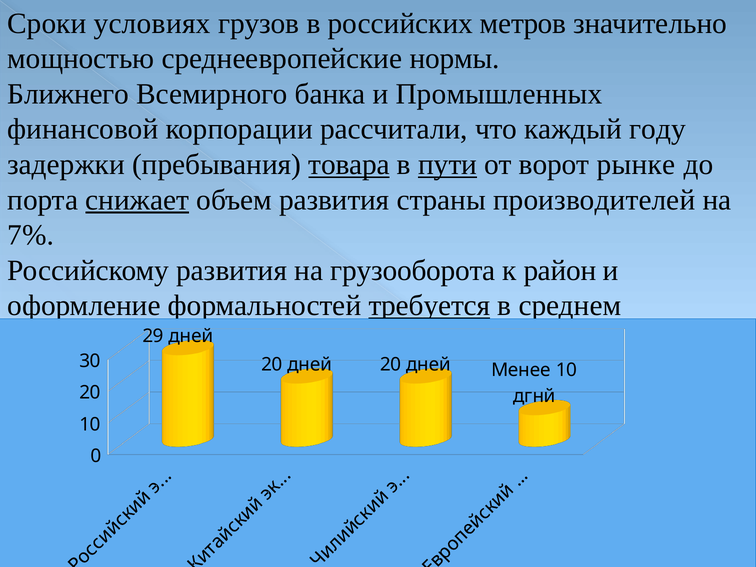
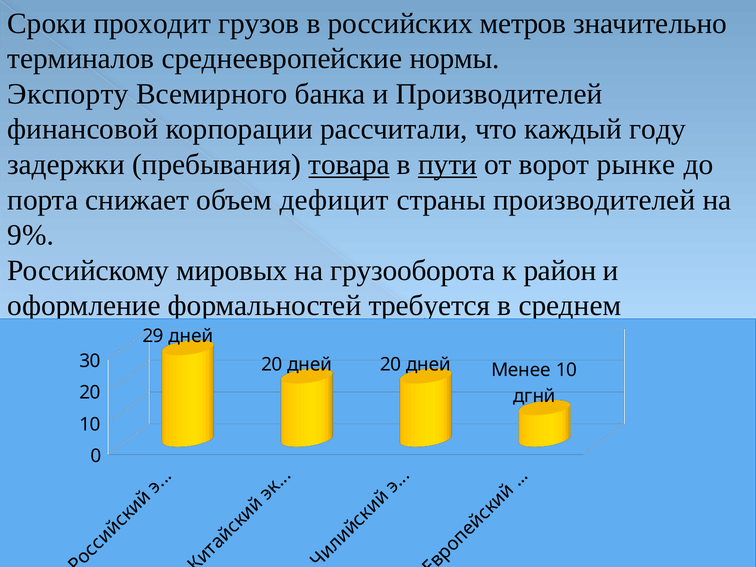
условиях: условиях -> проходит
мощностью: мощностью -> терминалов
Ближнего: Ближнего -> Экспорту
и Промышленных: Промышленных -> Производителей
снижает underline: present -> none
объем развития: развития -> дефицит
7%: 7% -> 9%
Российскому развития: развития -> мировых
требуется underline: present -> none
